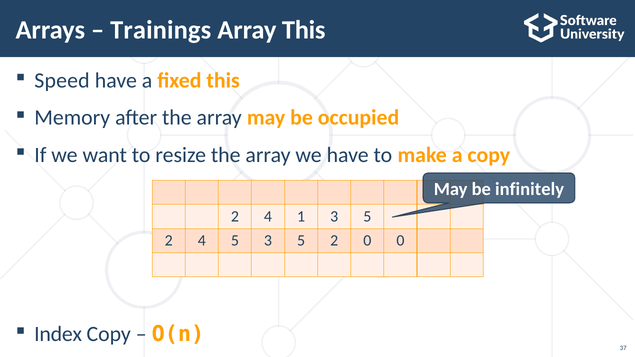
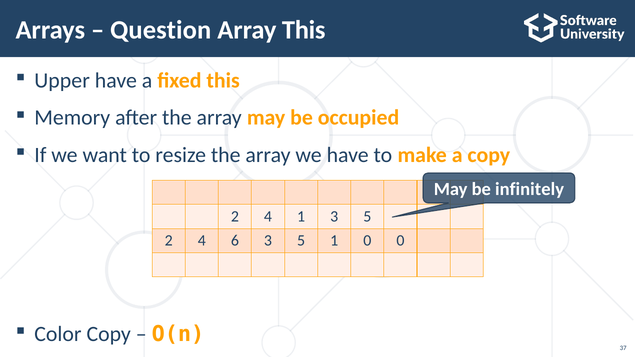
Trainings: Trainings -> Question
Speed: Speed -> Upper
4 5: 5 -> 6
2 at (334, 241): 2 -> 1
Index: Index -> Color
